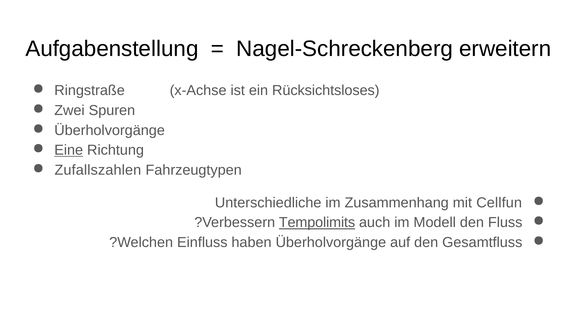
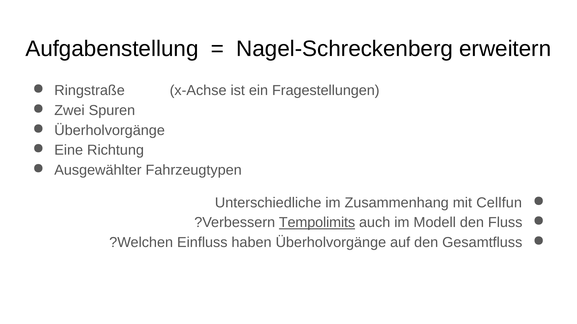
Rücksichtsloses: Rücksichtsloses -> Fragestellungen
Eine underline: present -> none
Zufallszahlen: Zufallszahlen -> Ausgewählter
